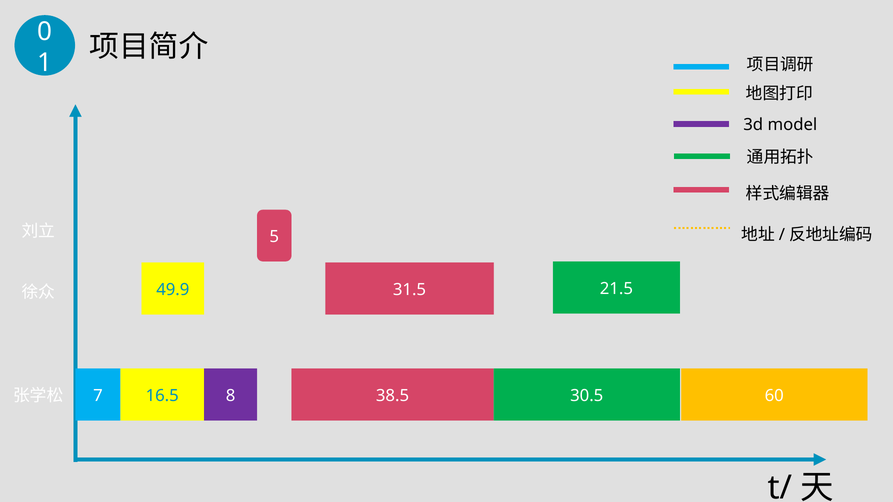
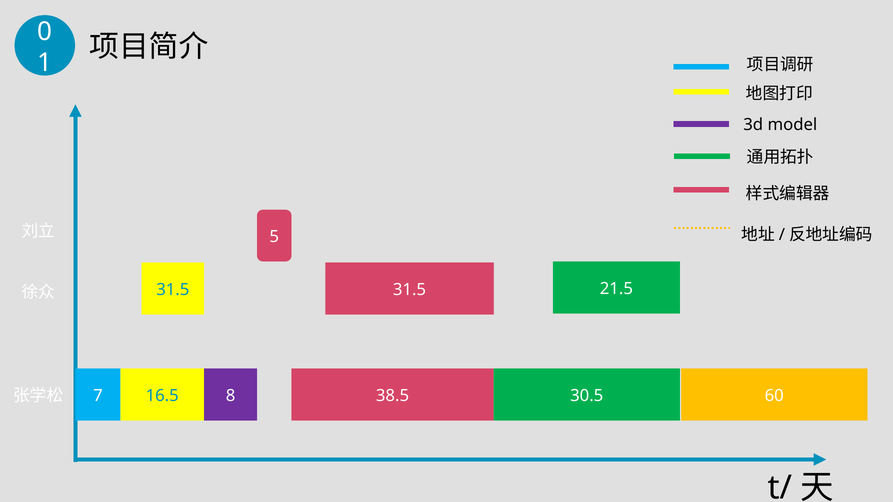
49.9 at (173, 290): 49.9 -> 31.5
